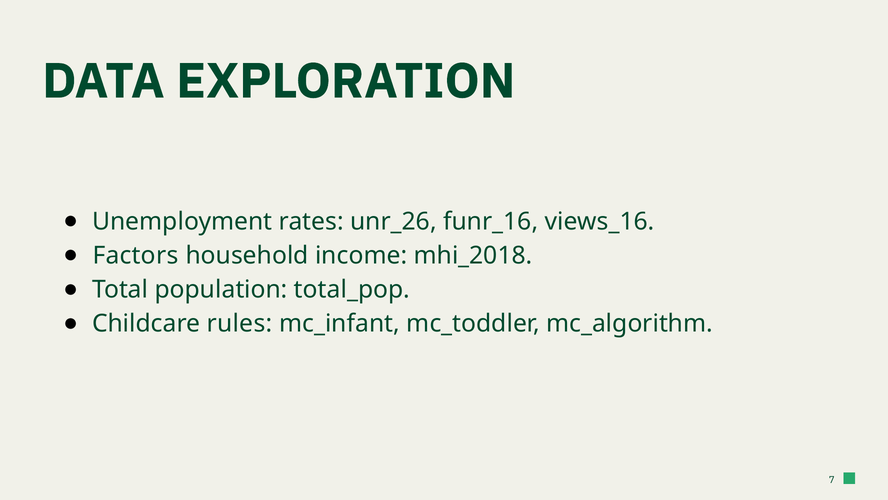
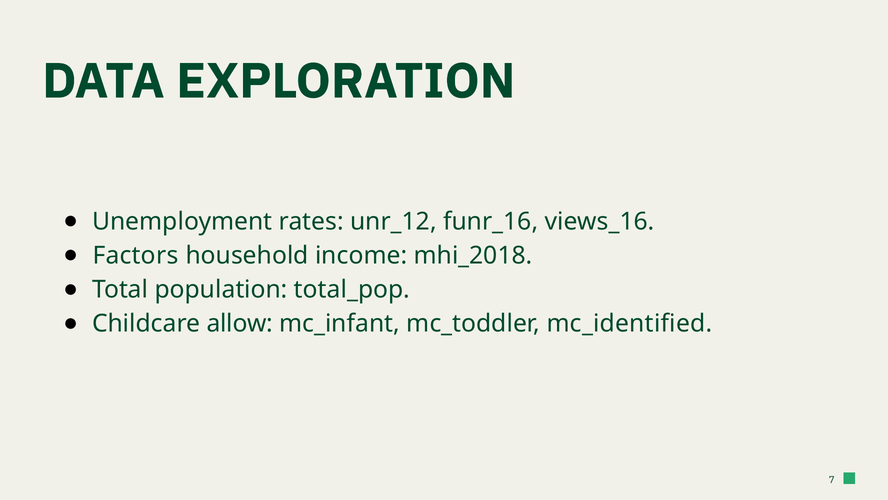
unr_26: unr_26 -> unr_12
rules: rules -> allow
mc_algorithm: mc_algorithm -> mc_identified
